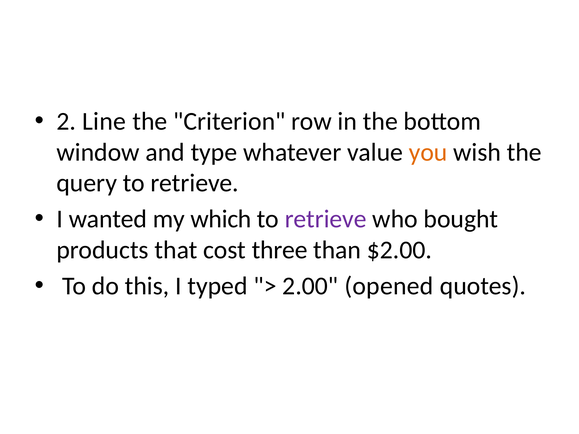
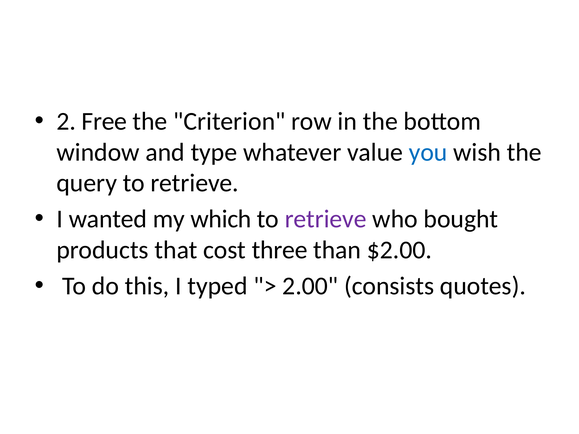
Line: Line -> Free
you colour: orange -> blue
opened: opened -> consists
